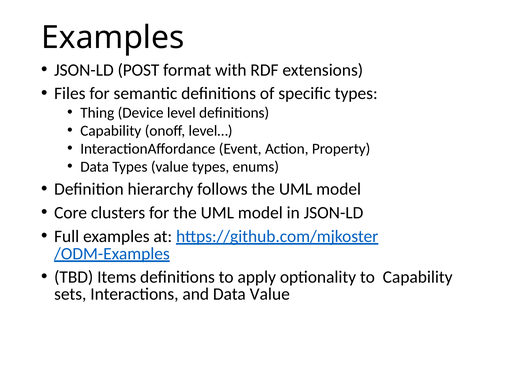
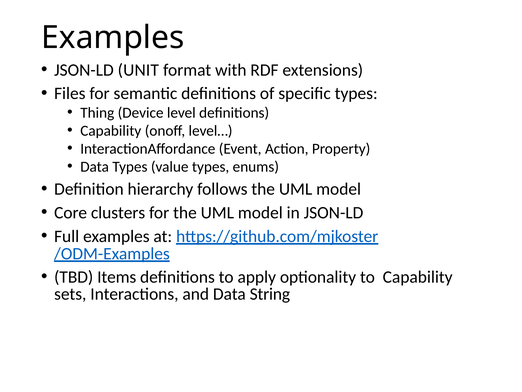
POST: POST -> UNIT
Data Value: Value -> String
